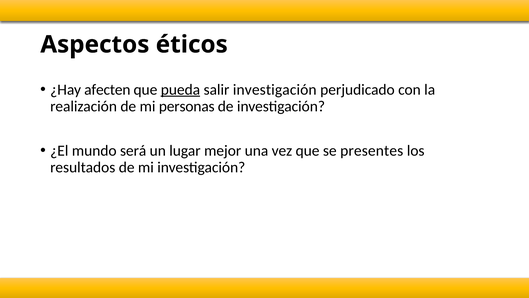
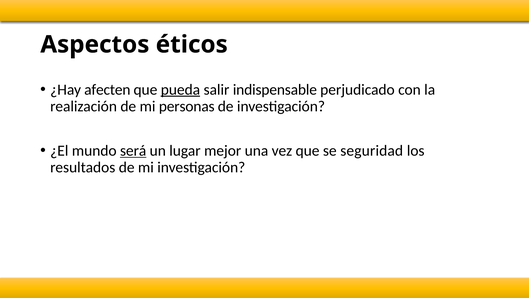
salir investigación: investigación -> indispensable
será underline: none -> present
presentes: presentes -> seguridad
